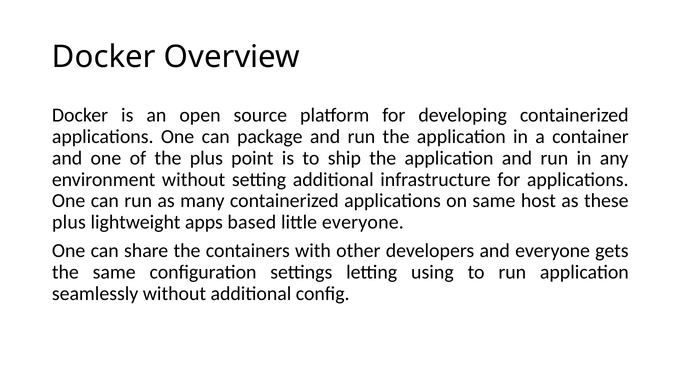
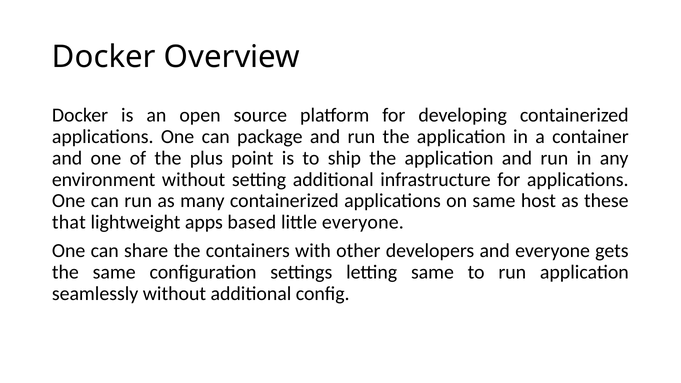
plus at (69, 222): plus -> that
letting using: using -> same
